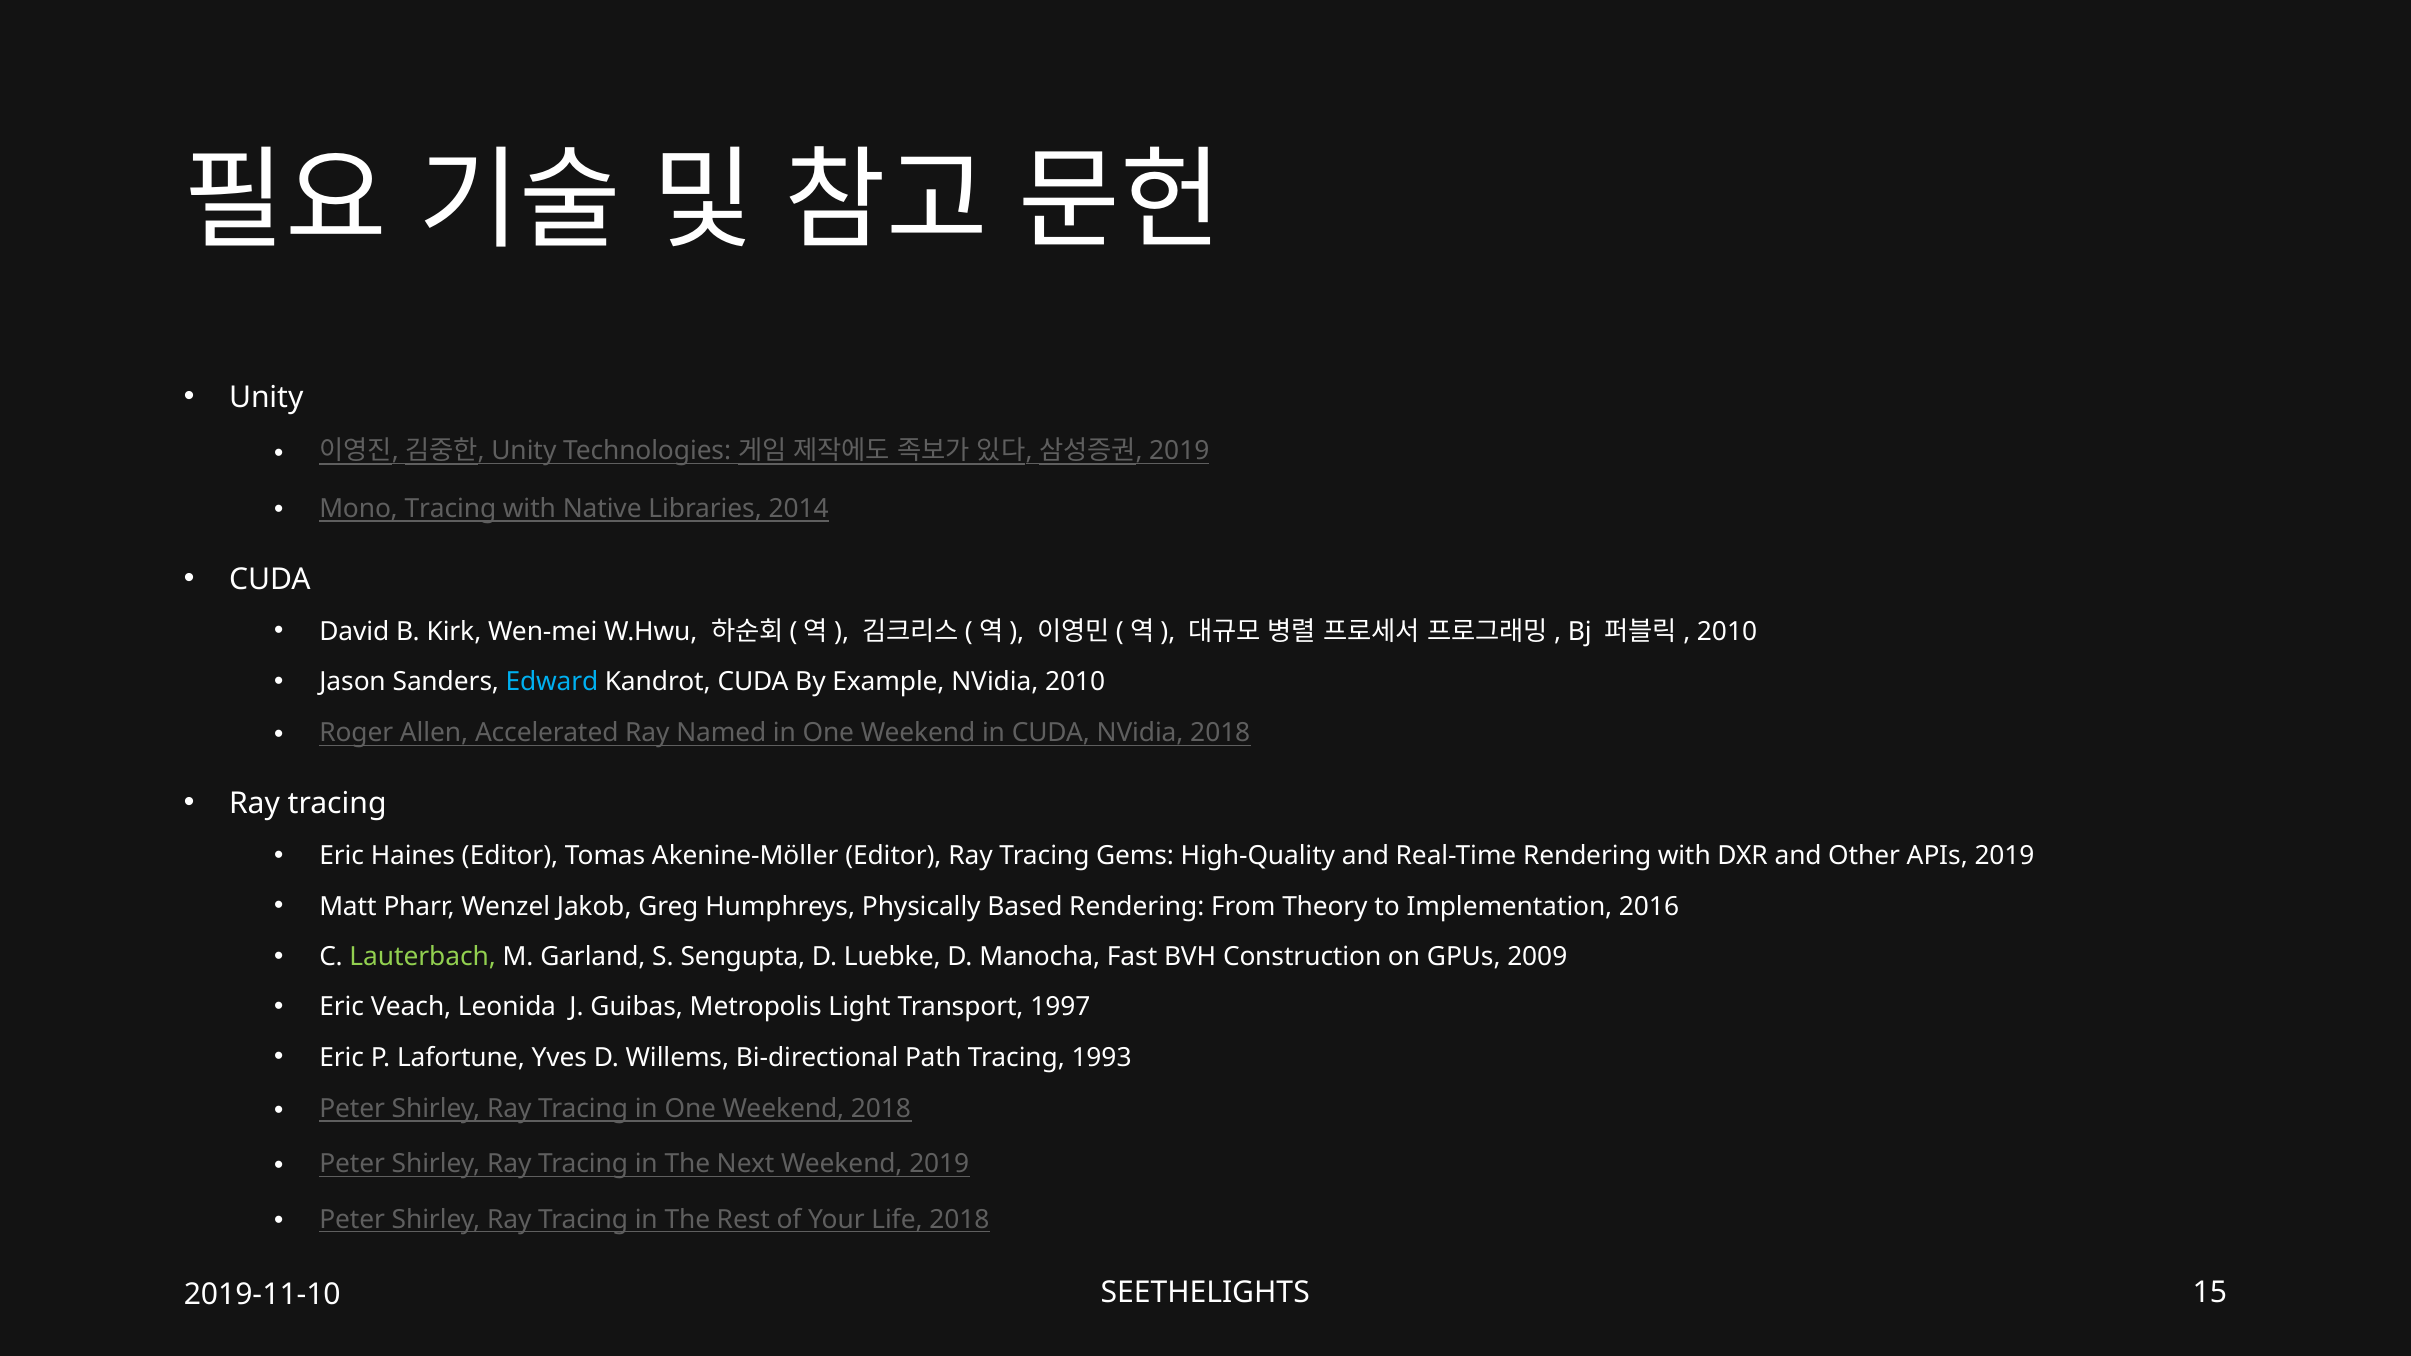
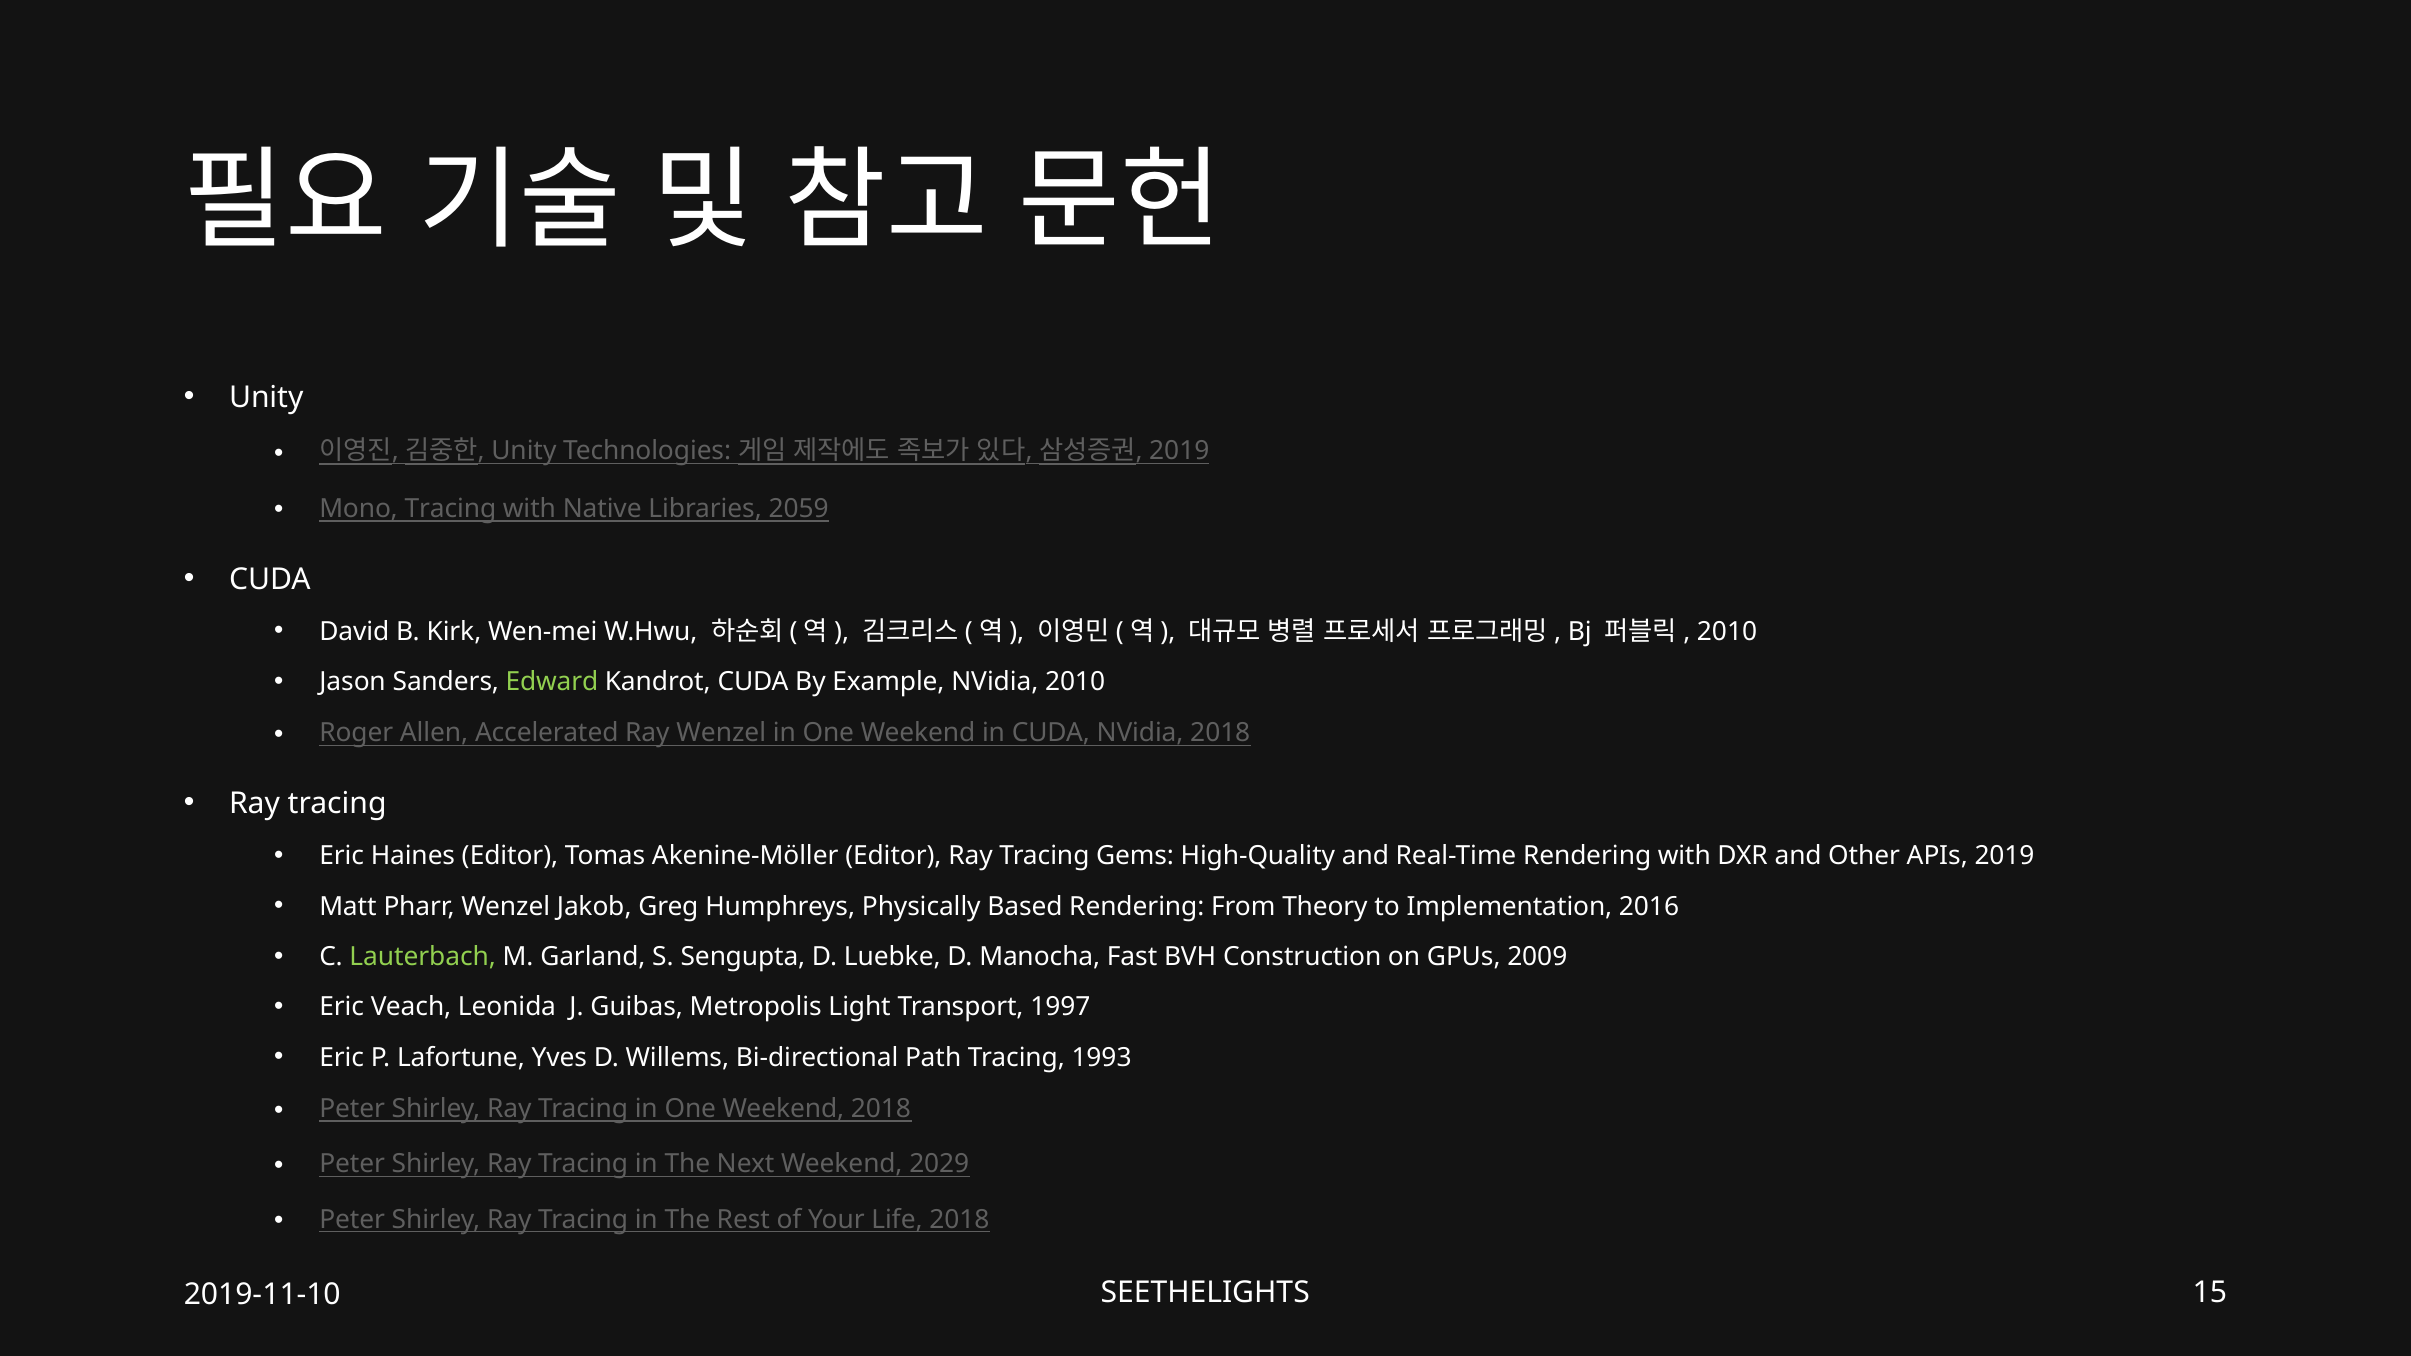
2014: 2014 -> 2059
Edward colour: light blue -> light green
Ray Named: Named -> Wenzel
Weekend 2019: 2019 -> 2029
